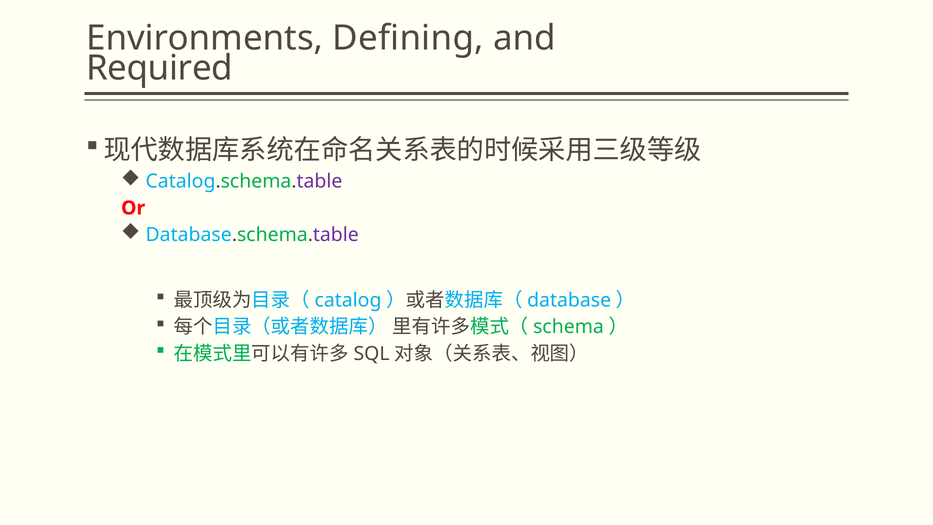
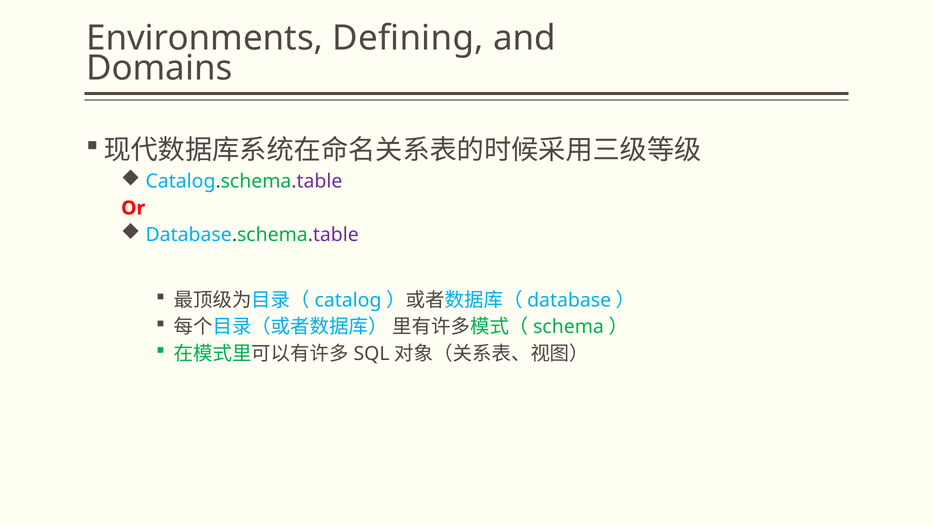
Required: Required -> Domains
